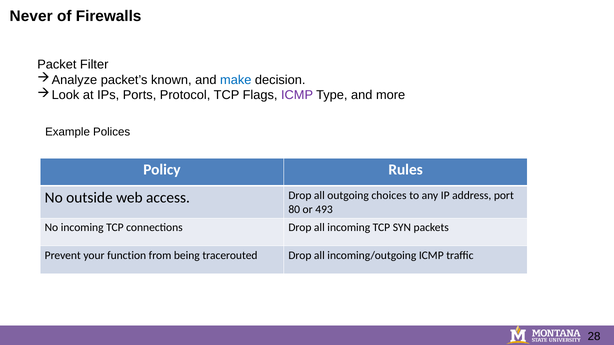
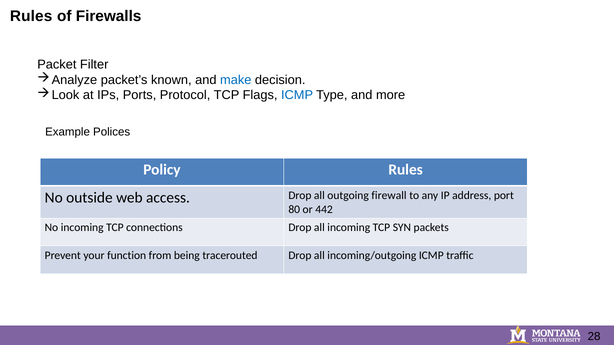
Never at (31, 16): Never -> Rules
ICMP at (297, 95) colour: purple -> blue
choices: choices -> firewall
493: 493 -> 442
